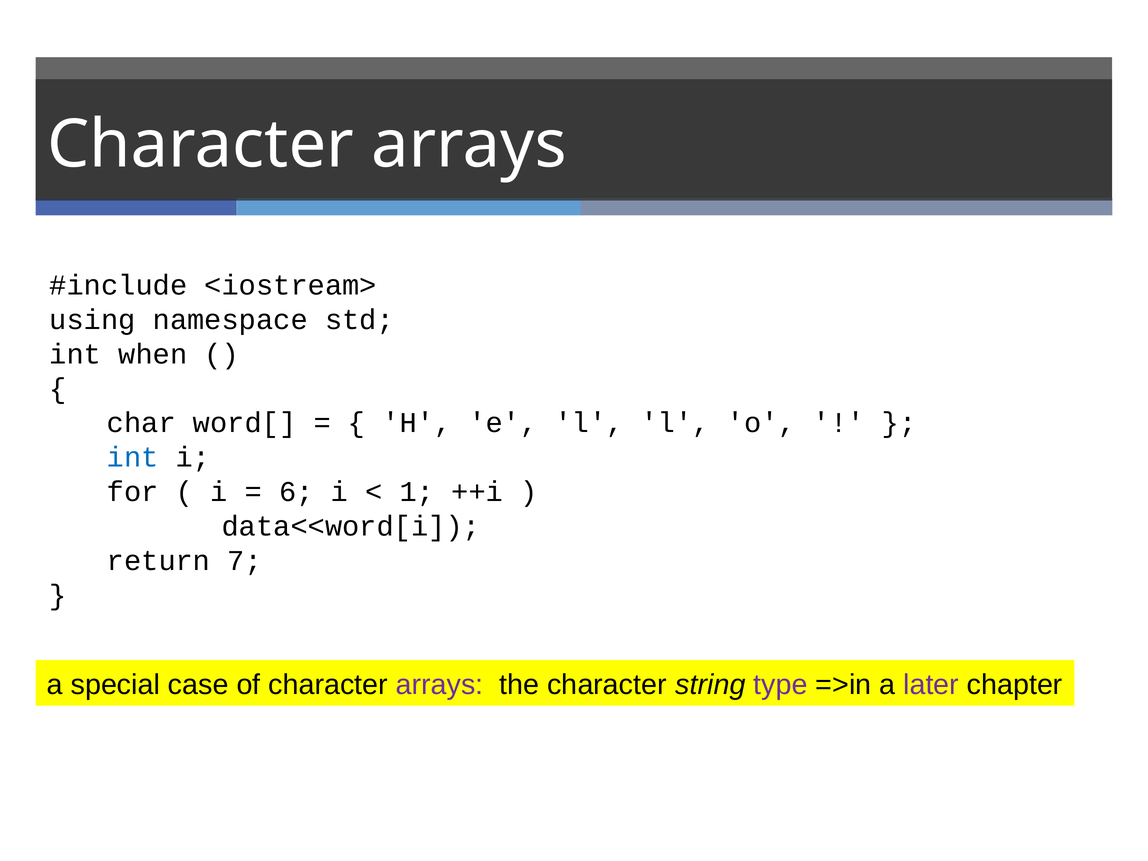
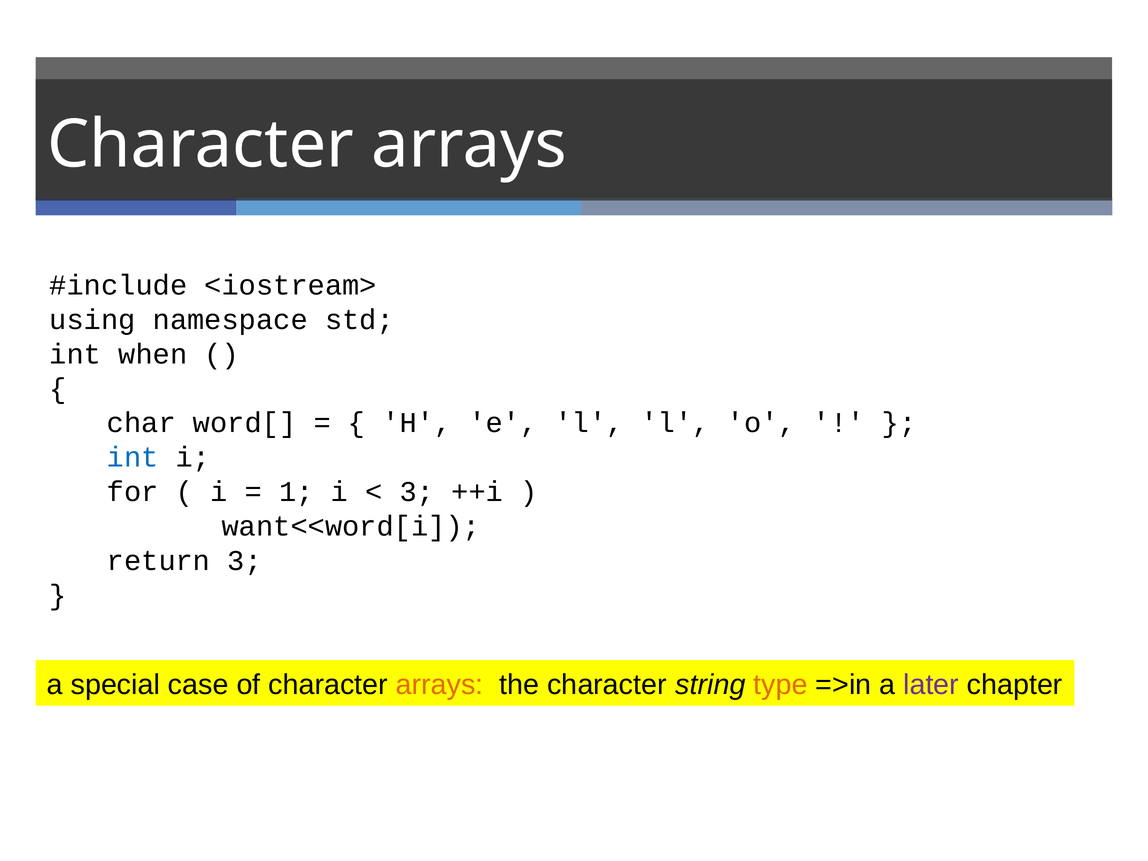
6: 6 -> 1
1 at (417, 492): 1 -> 3
data<<word[i: data<<word[i -> want<<word[i
return 7: 7 -> 3
arrays at (440, 685) colour: purple -> orange
type colour: purple -> orange
